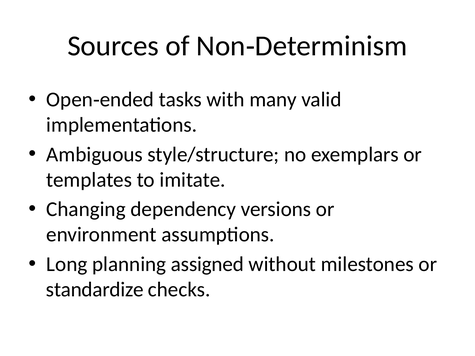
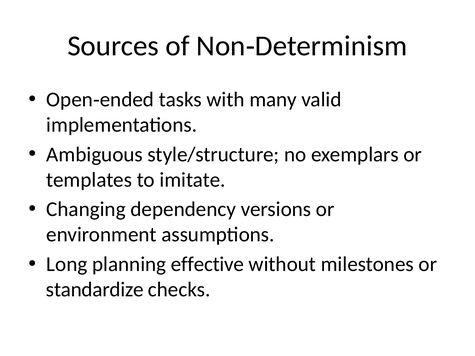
assigned: assigned -> effective
